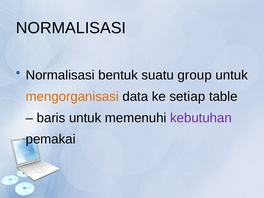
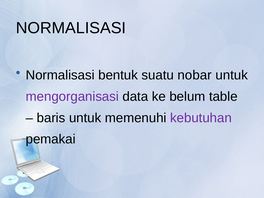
group: group -> nobar
mengorganisasi colour: orange -> purple
setiap: setiap -> belum
